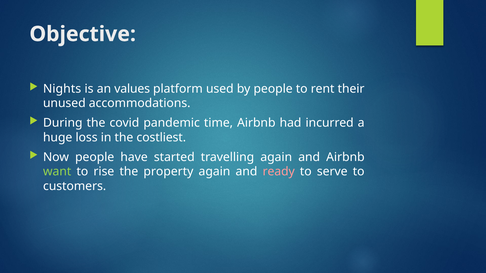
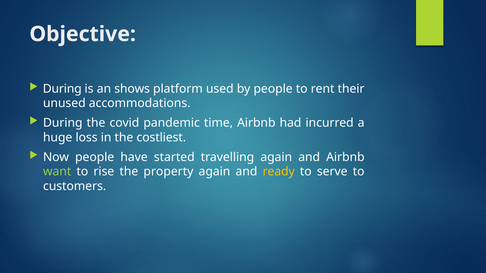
Nights at (62, 89): Nights -> During
values: values -> shows
ready colour: pink -> yellow
